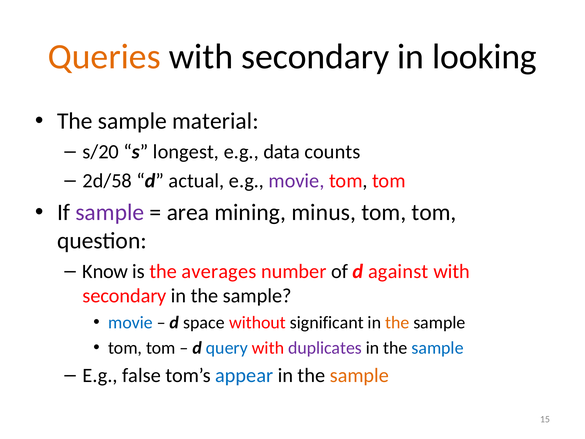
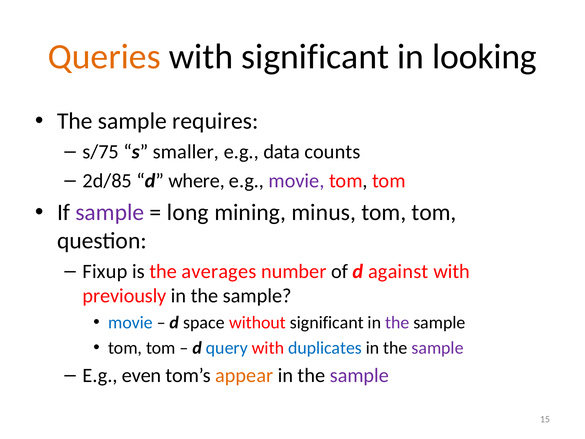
secondary at (315, 57): secondary -> significant
material: material -> requires
s/20: s/20 -> s/75
longest: longest -> smaller
2d/58: 2d/58 -> 2d/85
actual: actual -> where
area: area -> long
Know: Know -> Fixup
secondary at (125, 296): secondary -> previously
the at (397, 322) colour: orange -> purple
duplicates colour: purple -> blue
sample at (438, 348) colour: blue -> purple
false: false -> even
appear colour: blue -> orange
sample at (359, 375) colour: orange -> purple
